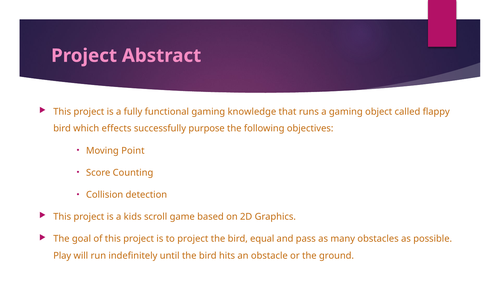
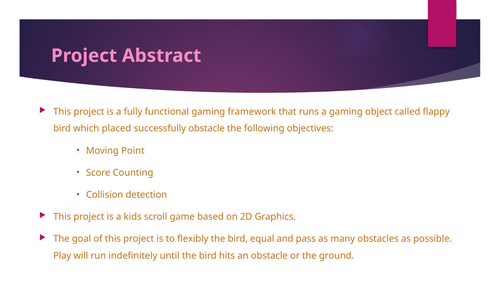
knowledge: knowledge -> framework
effects: effects -> placed
successfully purpose: purpose -> obstacle
to project: project -> flexibly
